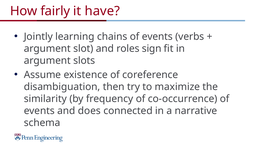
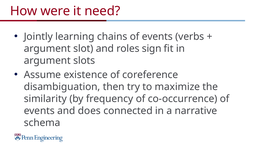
fairly: fairly -> were
have: have -> need
